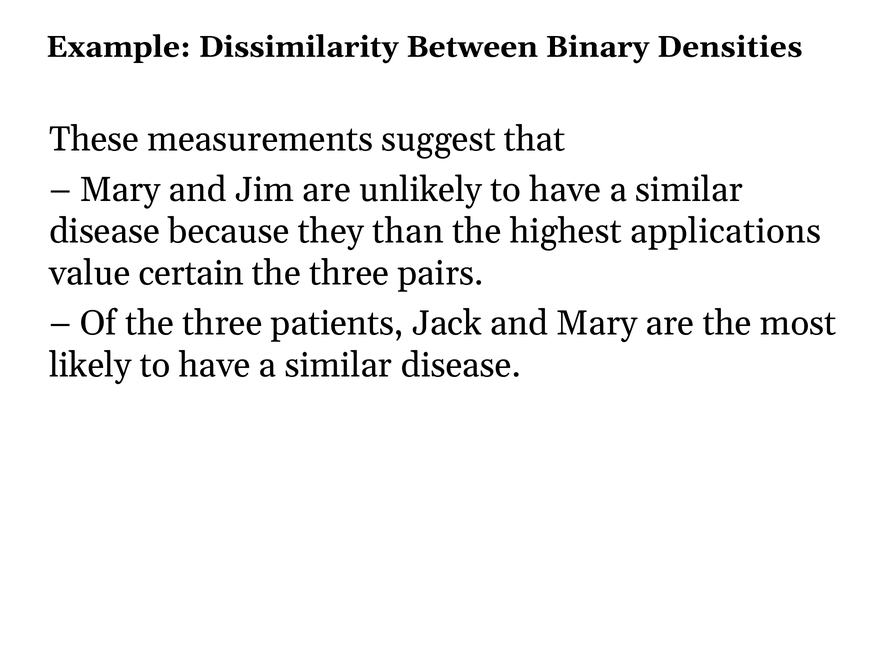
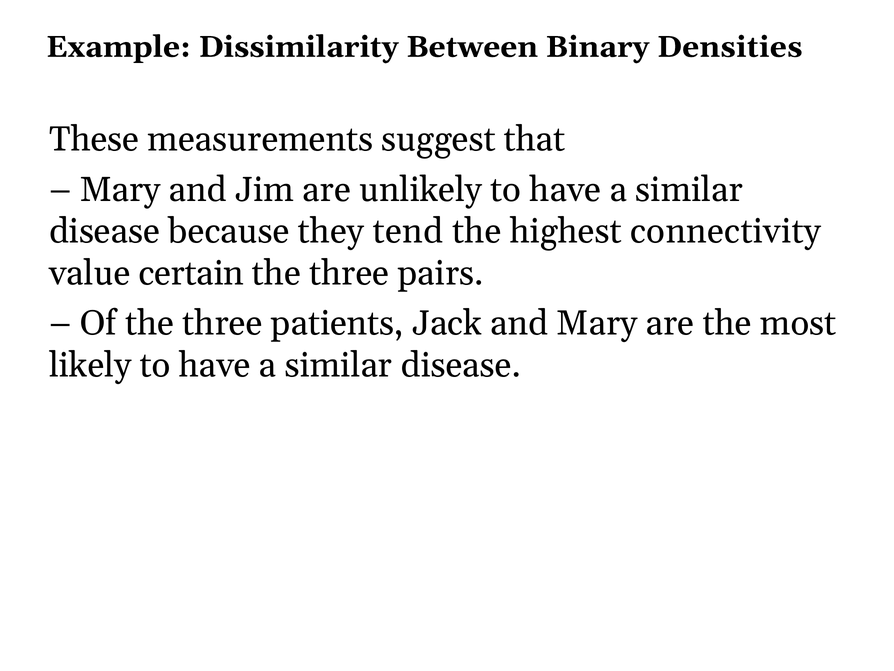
than: than -> tend
applications: applications -> connectivity
